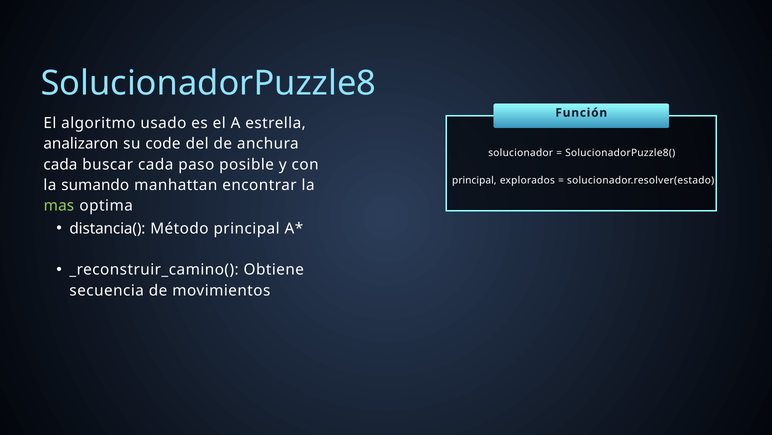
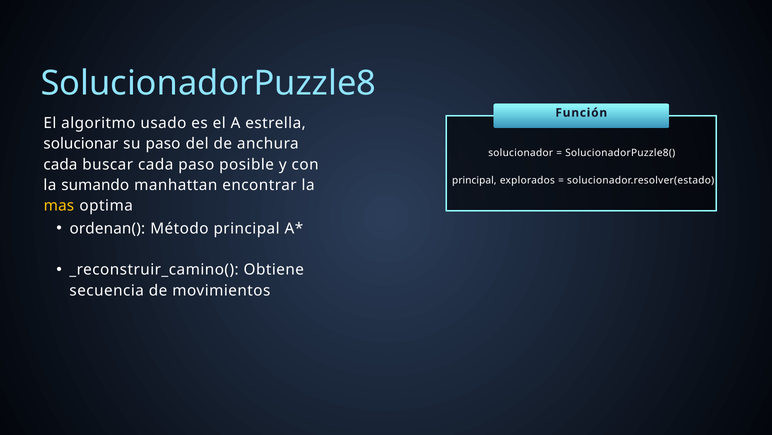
analizaron: analizaron -> solucionar
su code: code -> paso
mas colour: light green -> yellow
distancia(: distancia( -> ordenan(
